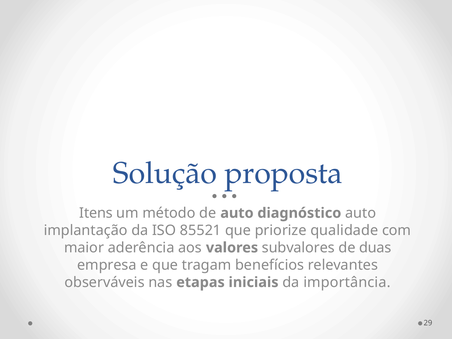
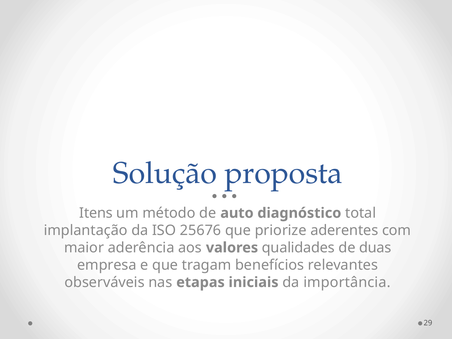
diagnóstico auto: auto -> total
85521: 85521 -> 25676
qualidade: qualidade -> aderentes
subvalores: subvalores -> qualidades
